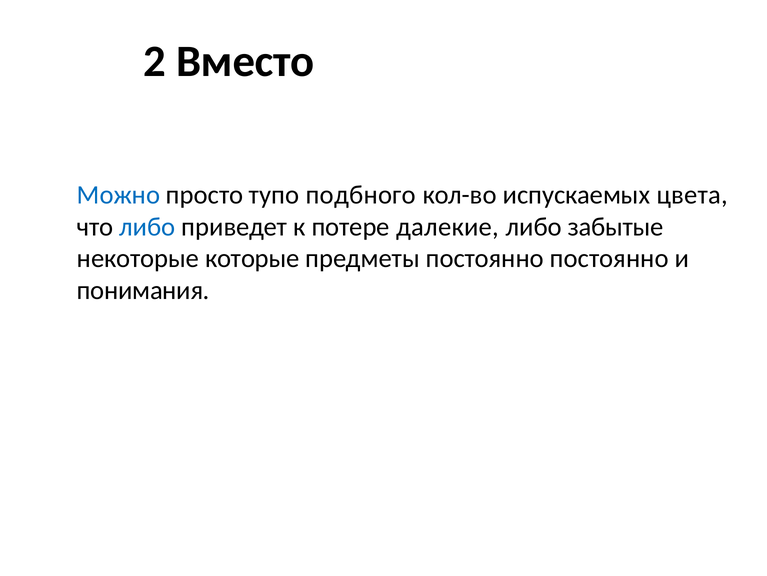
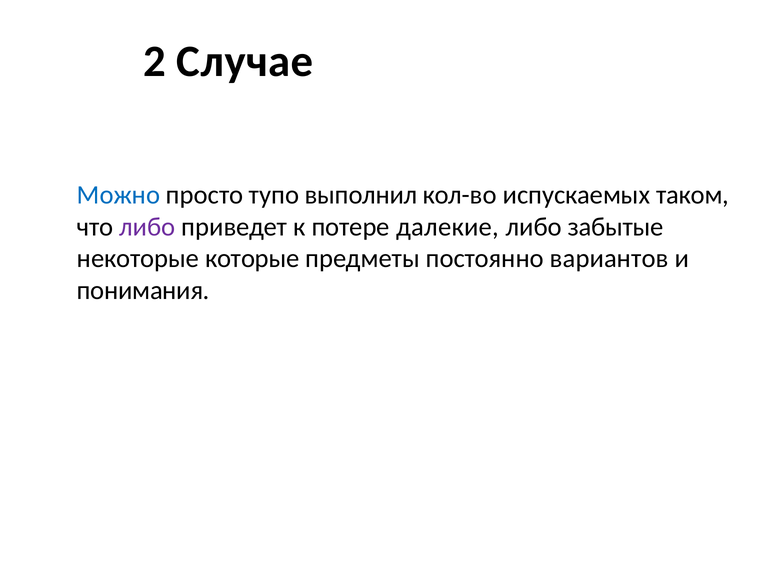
Вместо: Вместо -> Случае
подбного: подбного -> выполнил
цвета: цвета -> таком
либо at (147, 226) colour: blue -> purple
постоянно постоянно: постоянно -> вариантов
